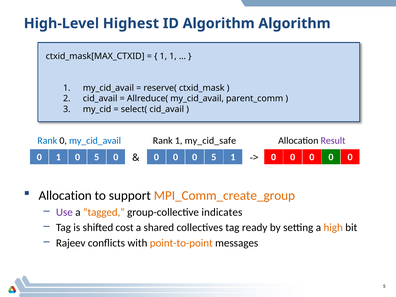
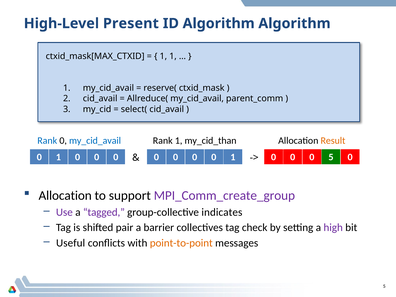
Highest: Highest -> Present
my_cid_safe: my_cid_safe -> my_cid_than
Result colour: purple -> orange
1 0 5: 5 -> 0
5 at (214, 157): 5 -> 0
0 at (331, 157): 0 -> 5
MPI_Comm_create_group colour: orange -> purple
tagged colour: orange -> purple
cost: cost -> pair
shared: shared -> barrier
ready: ready -> check
high colour: orange -> purple
Rajeev: Rajeev -> Useful
